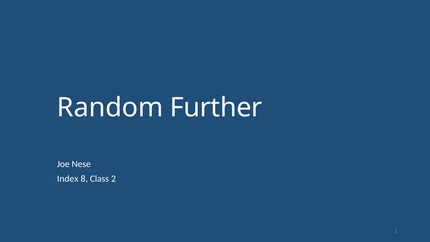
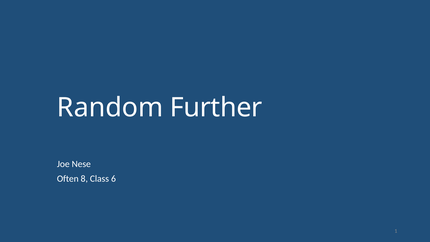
Index: Index -> Often
2: 2 -> 6
